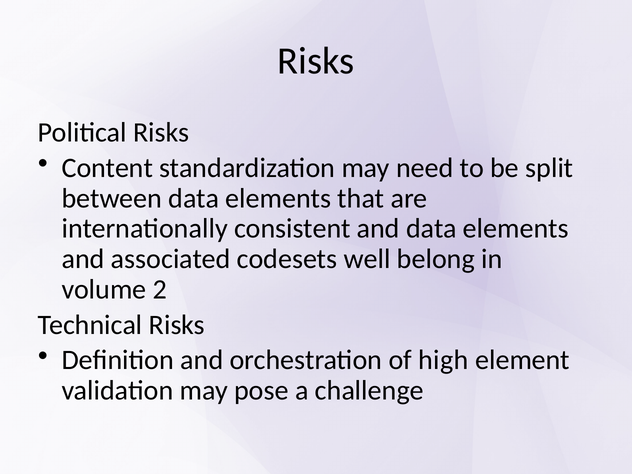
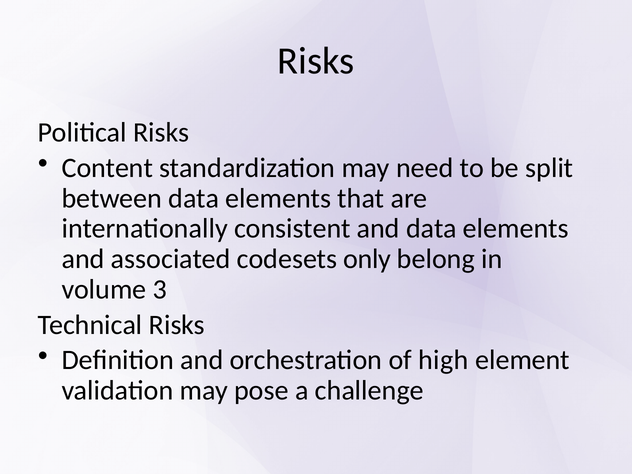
well: well -> only
2: 2 -> 3
